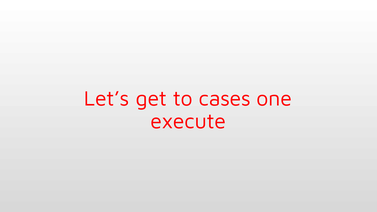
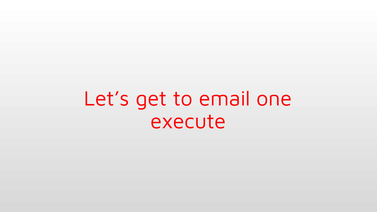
cases: cases -> email
